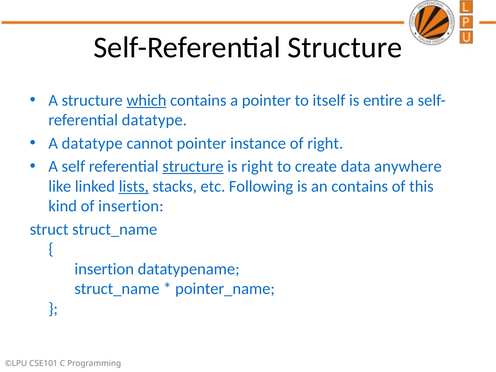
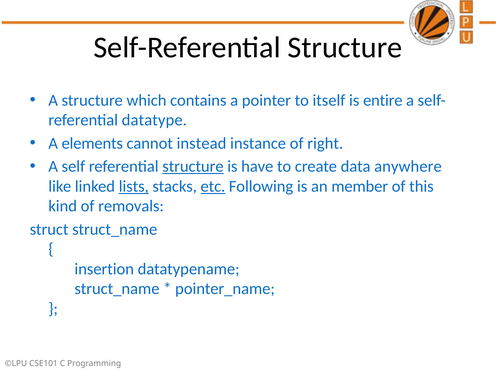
which underline: present -> none
A datatype: datatype -> elements
cannot pointer: pointer -> instead
is right: right -> have
etc underline: none -> present
an contains: contains -> member
of insertion: insertion -> removals
